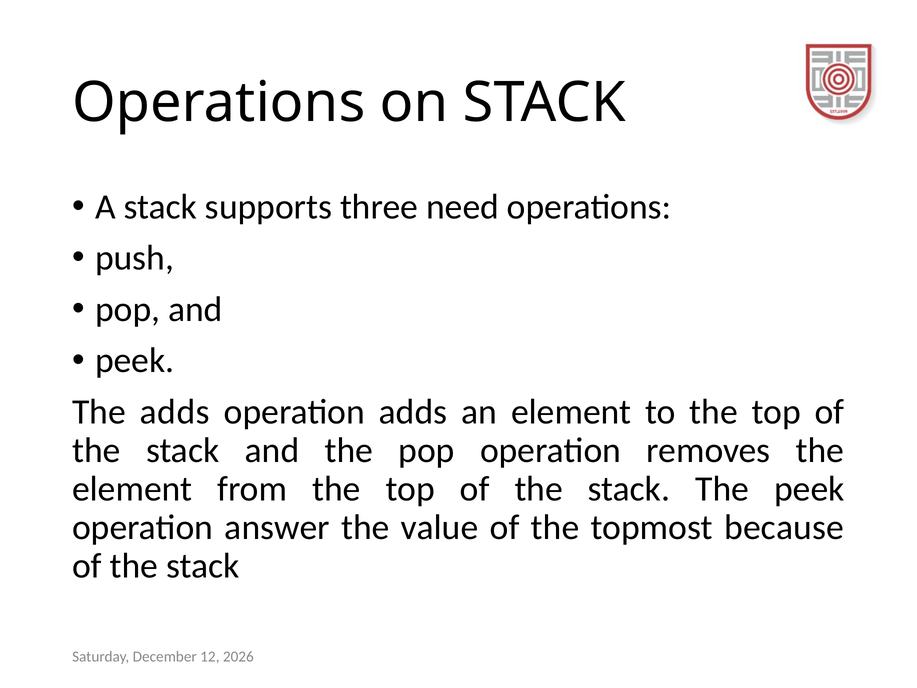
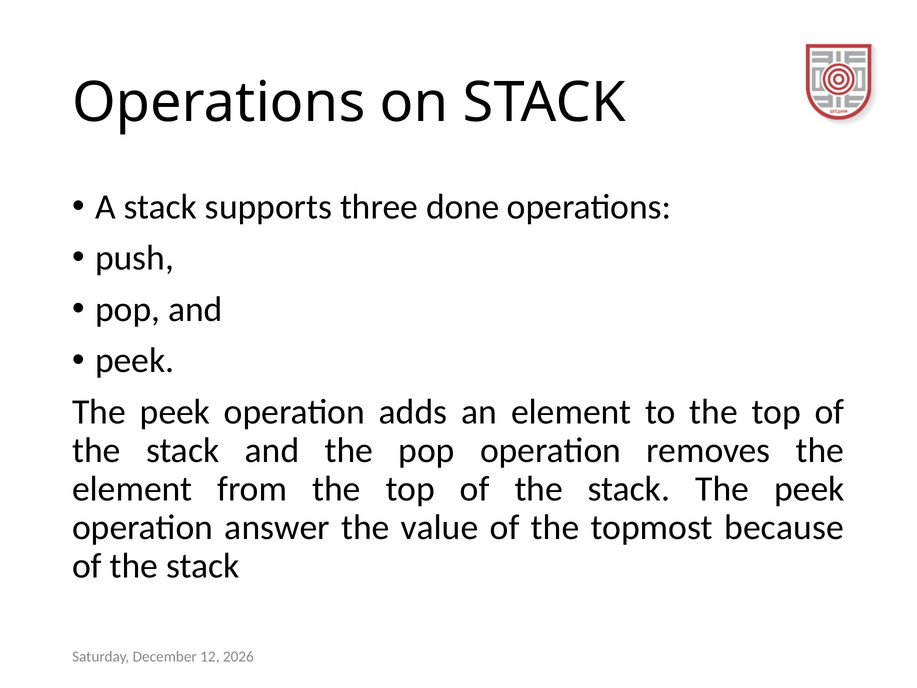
need: need -> done
adds at (175, 412): adds -> peek
